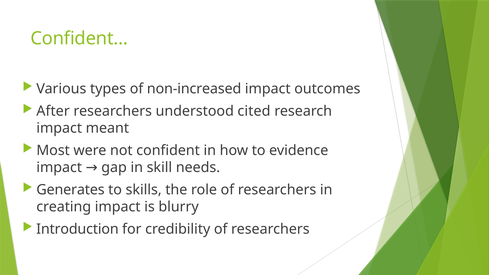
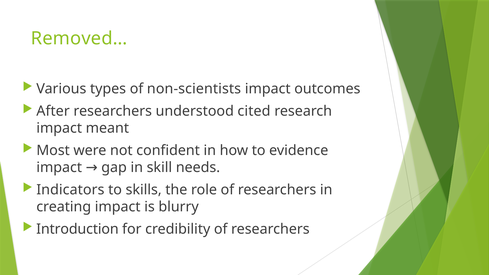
Confident…: Confident… -> Removed…
non-increased: non-increased -> non-scientists
Generates: Generates -> Indicators
